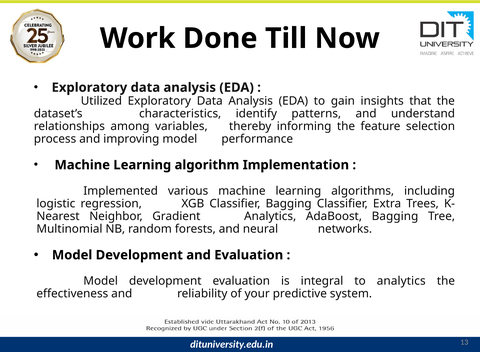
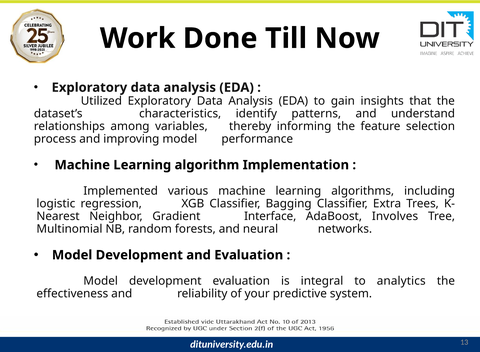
Gradient Analytics: Analytics -> Interface
AdaBoost Bagging: Bagging -> Involves
